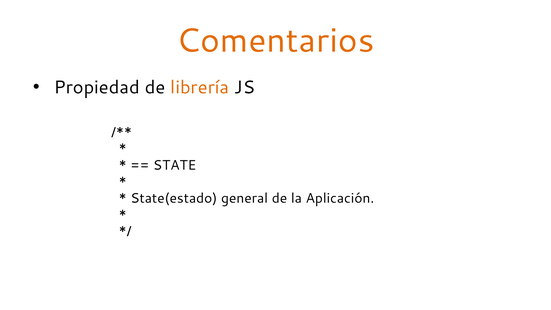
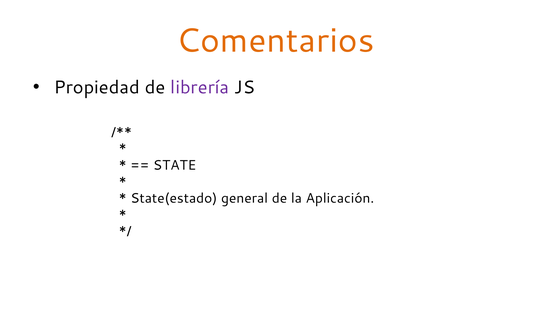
librería colour: orange -> purple
